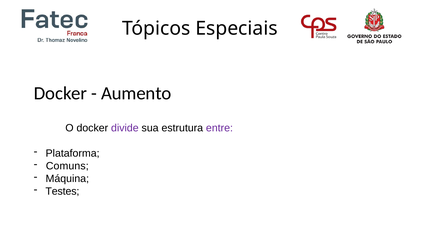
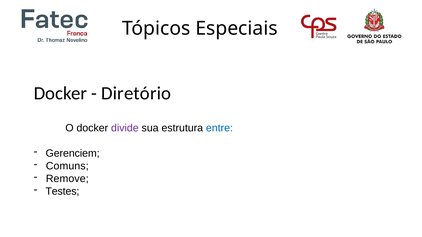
Aumento: Aumento -> Diretório
entre colour: purple -> blue
Plataforma: Plataforma -> Gerenciem
Máquina: Máquina -> Remove
